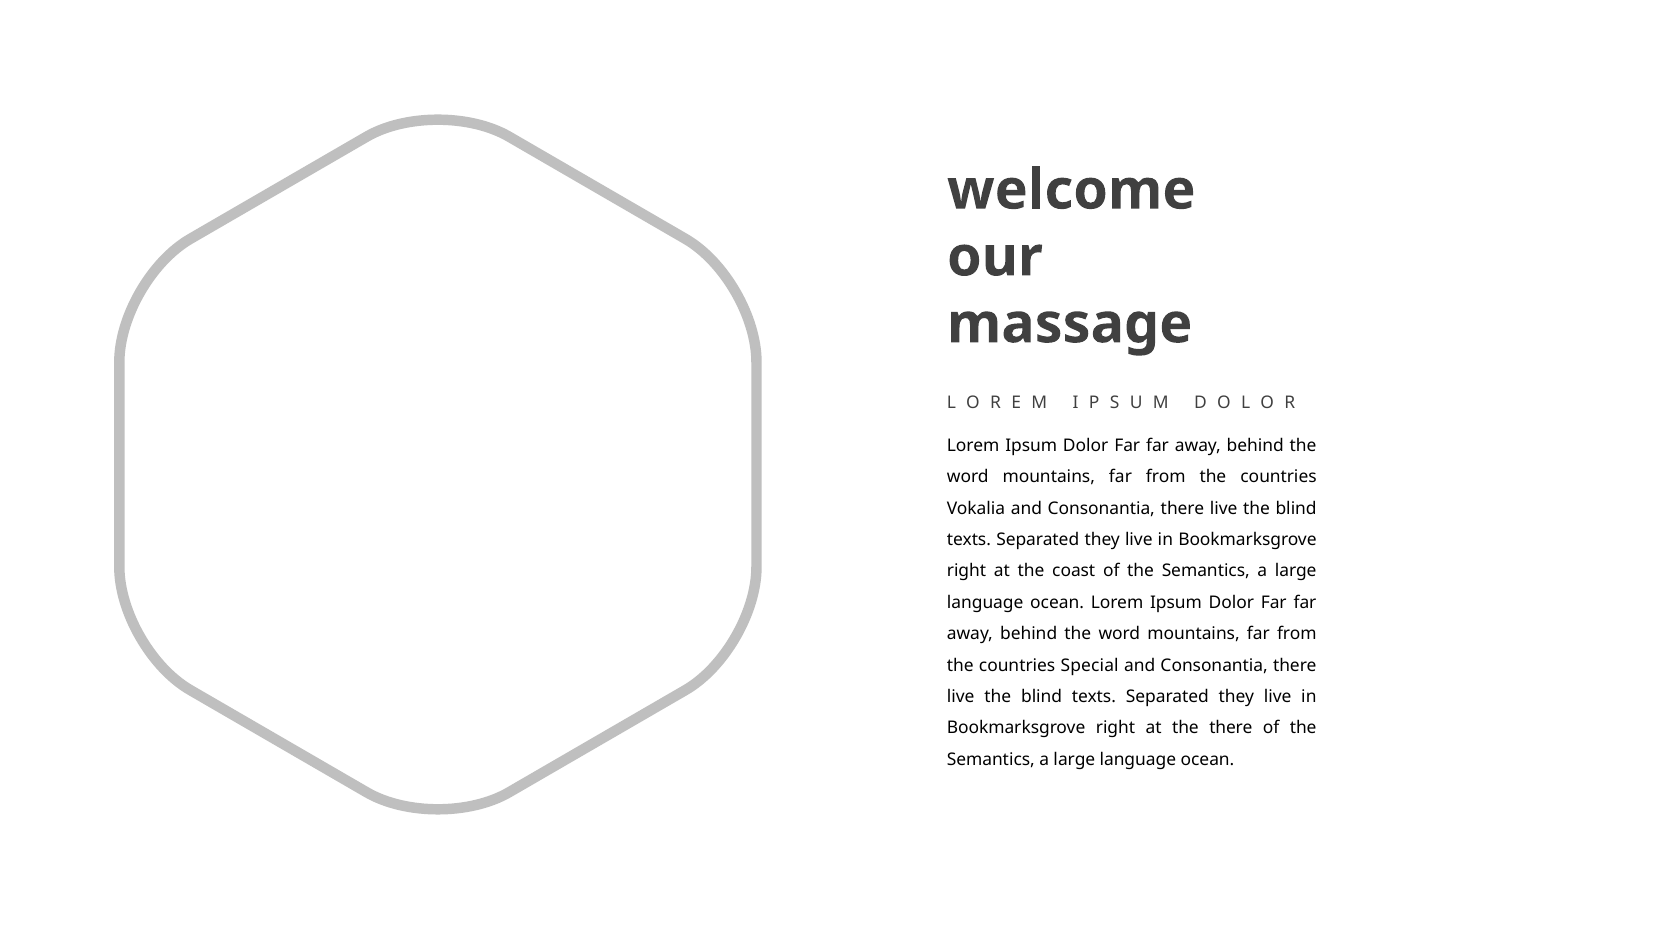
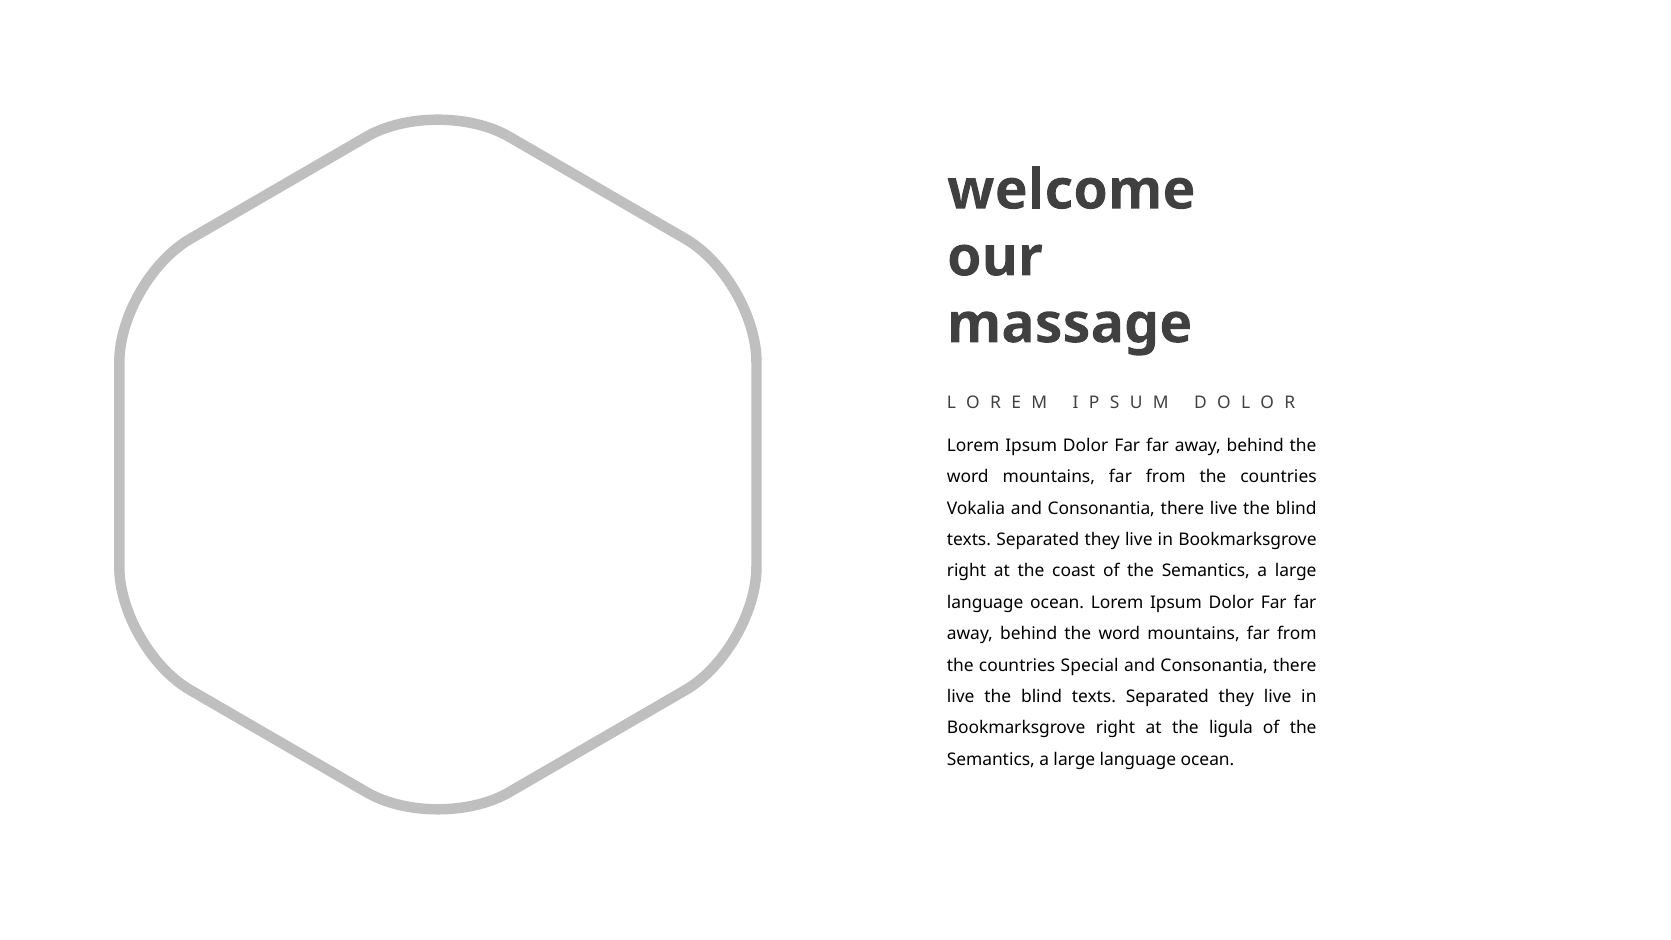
the there: there -> ligula
